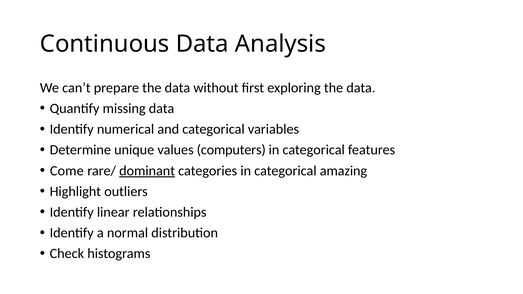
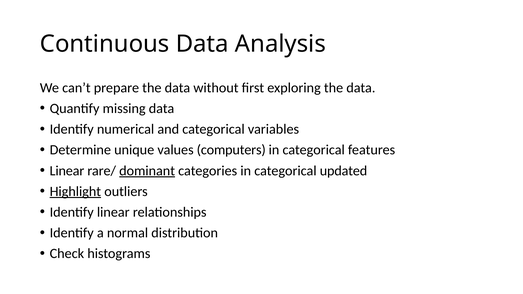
Come at (67, 171): Come -> Linear
amazing: amazing -> updated
Highlight underline: none -> present
